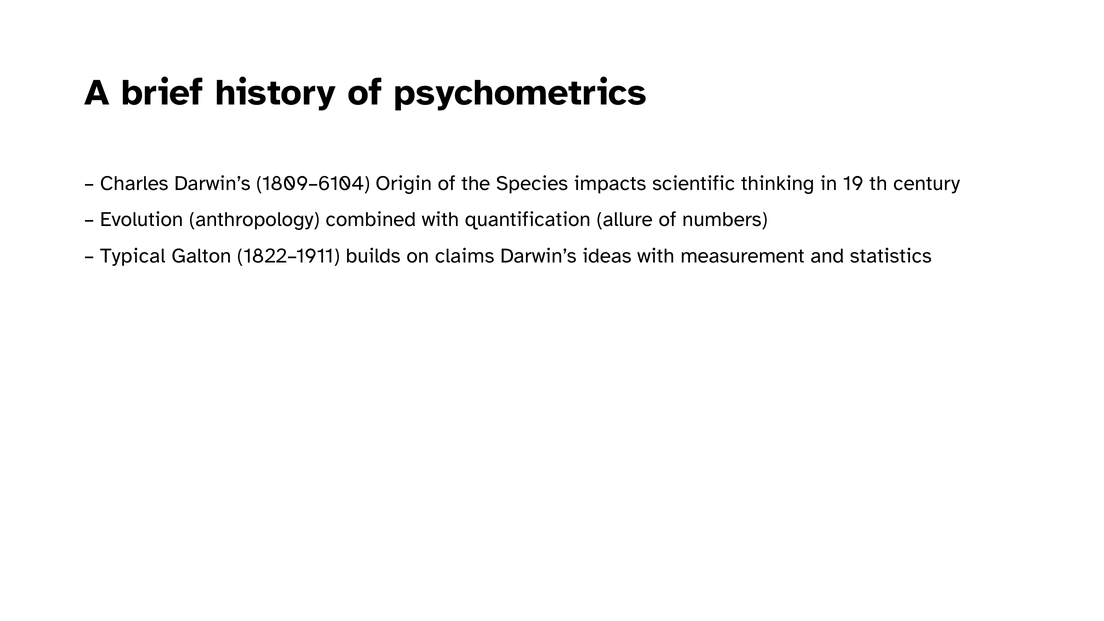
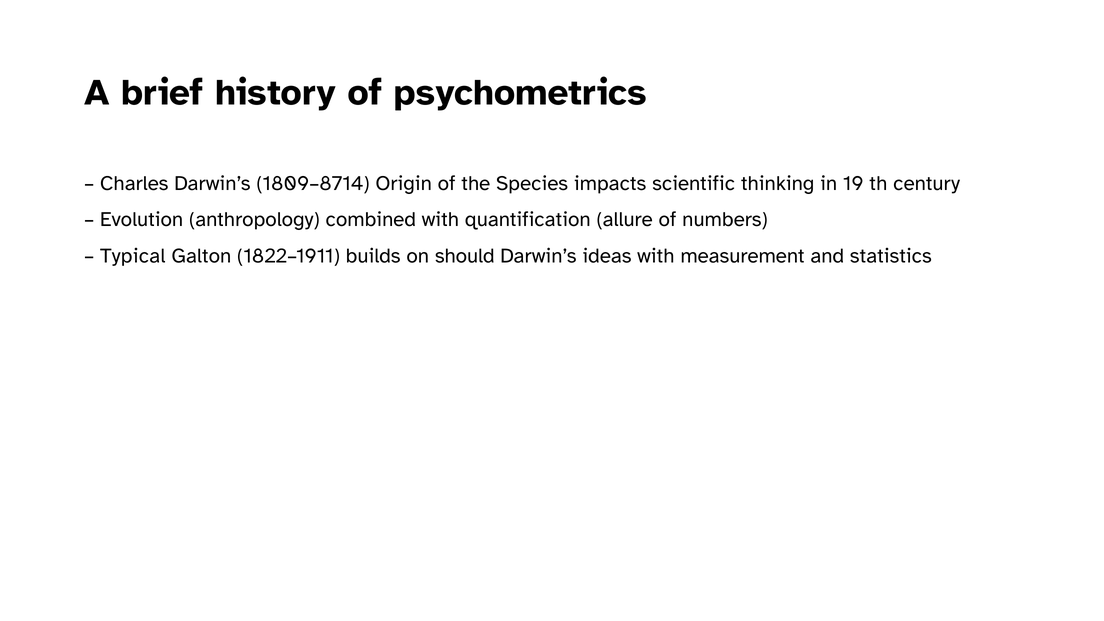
1809–6104: 1809–6104 -> 1809–8714
claims: claims -> should
